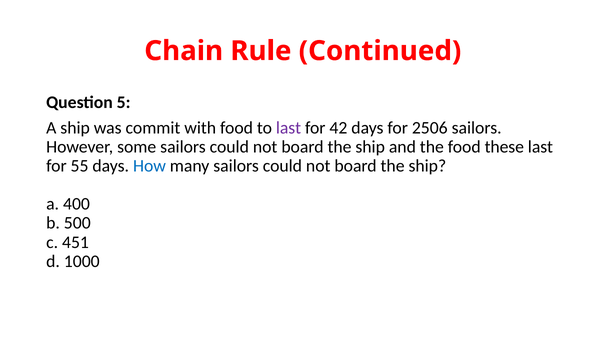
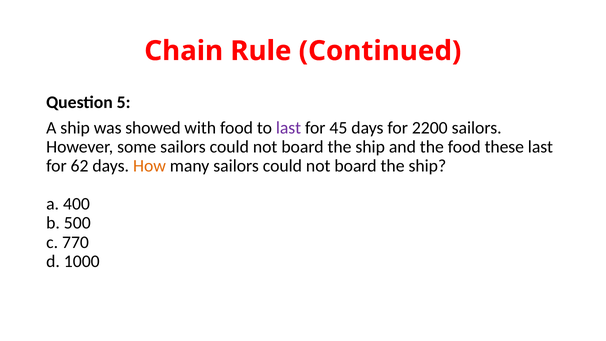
commit: commit -> showed
42: 42 -> 45
2506: 2506 -> 2200
55: 55 -> 62
How colour: blue -> orange
451: 451 -> 770
